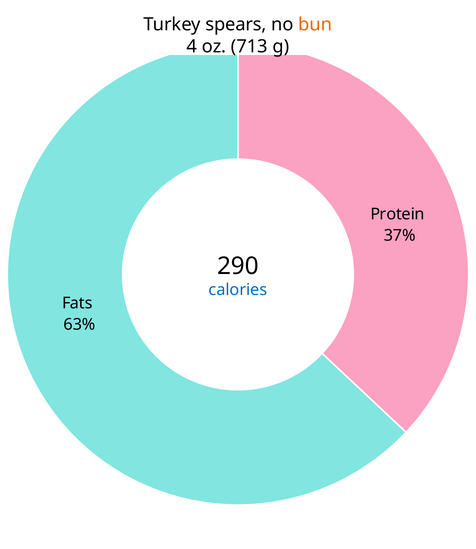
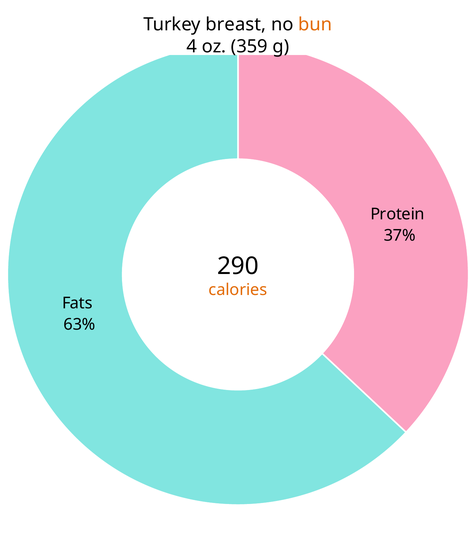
spears: spears -> breast
713: 713 -> 359
calories colour: blue -> orange
